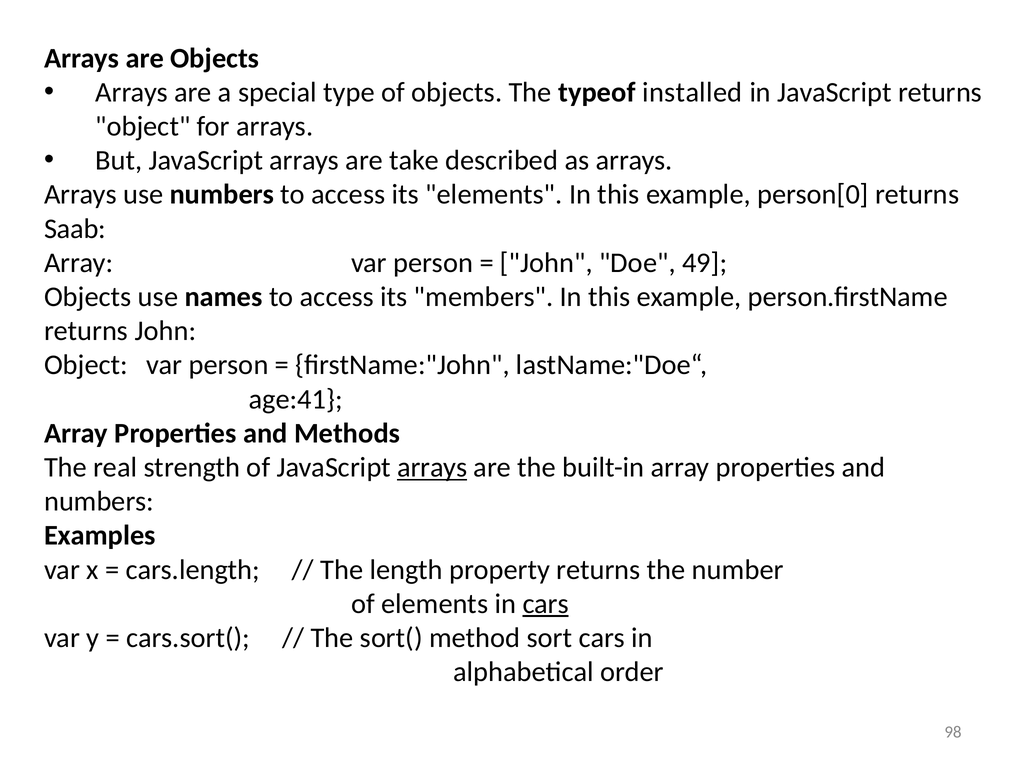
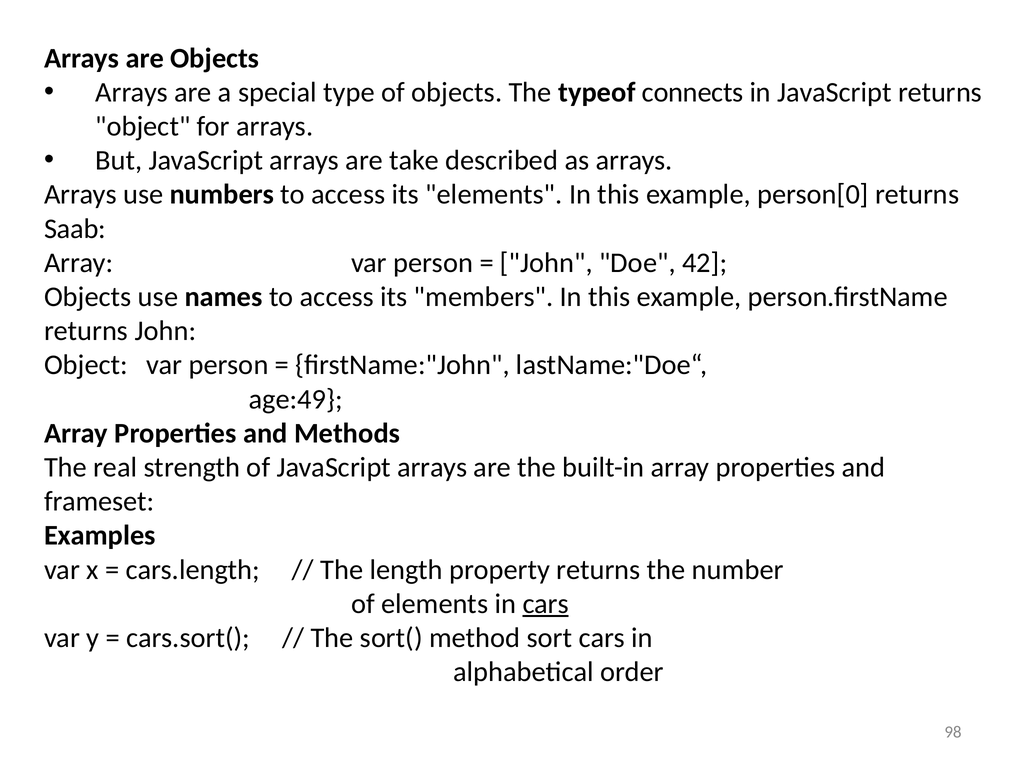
installed: installed -> connects
49: 49 -> 42
age:41: age:41 -> age:49
arrays at (432, 468) underline: present -> none
numbers at (99, 502): numbers -> frameset
